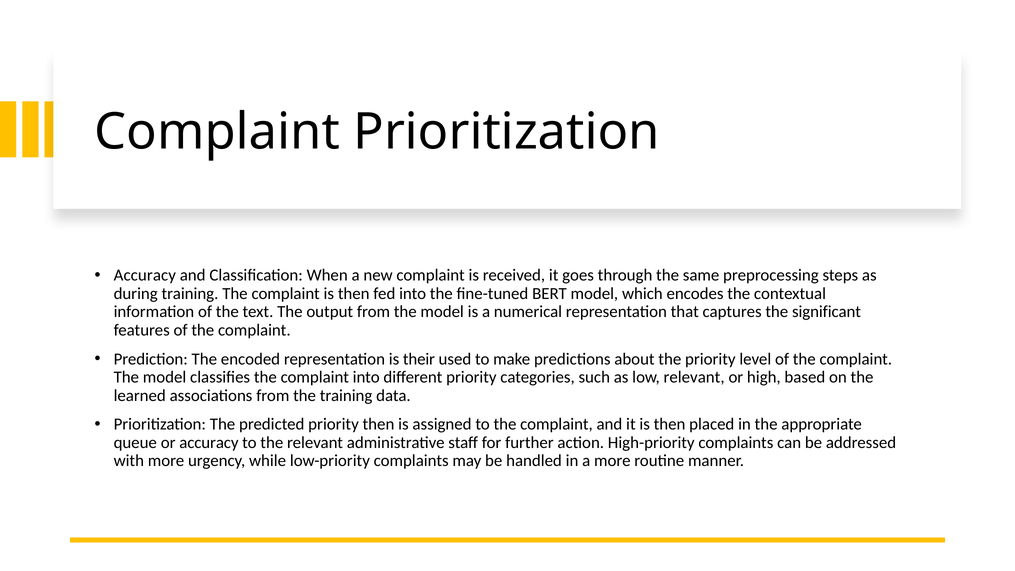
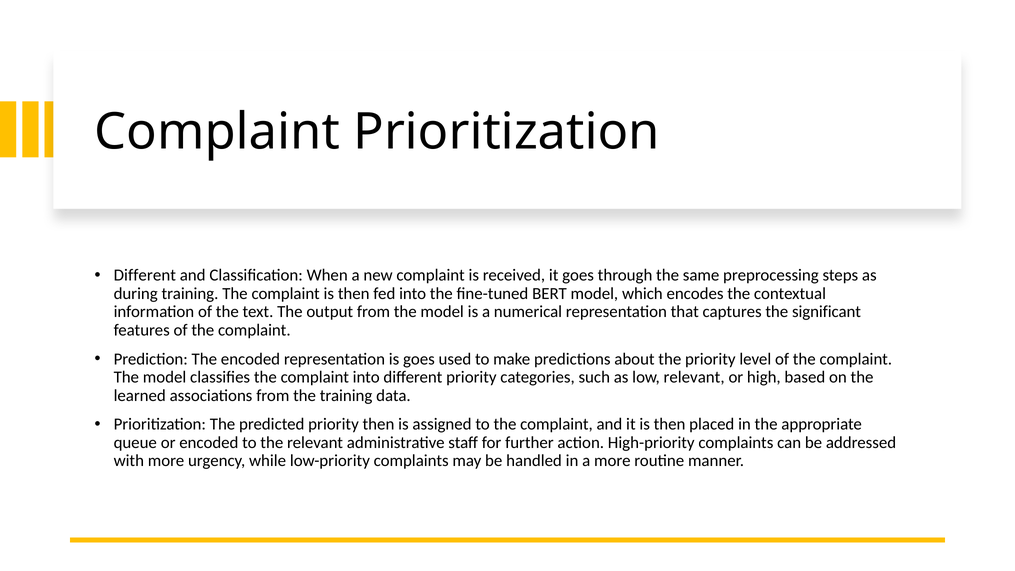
Accuracy at (145, 275): Accuracy -> Different
is their: their -> goes
or accuracy: accuracy -> encoded
